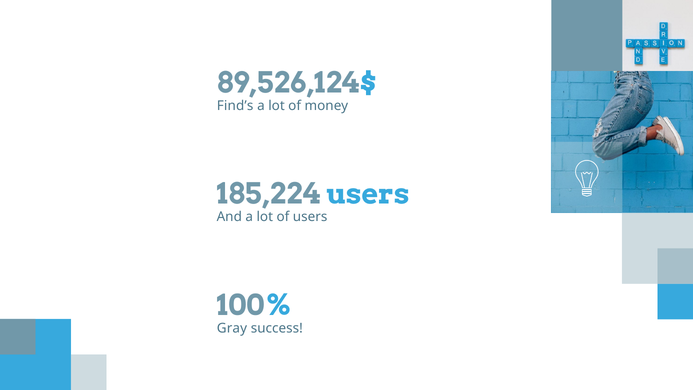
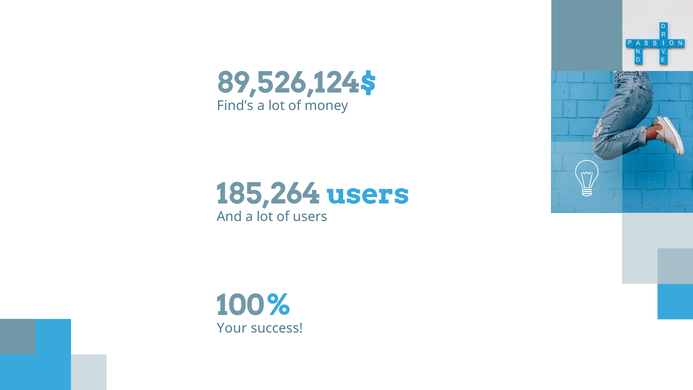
185,224: 185,224 -> 185,264
Gray: Gray -> Your
